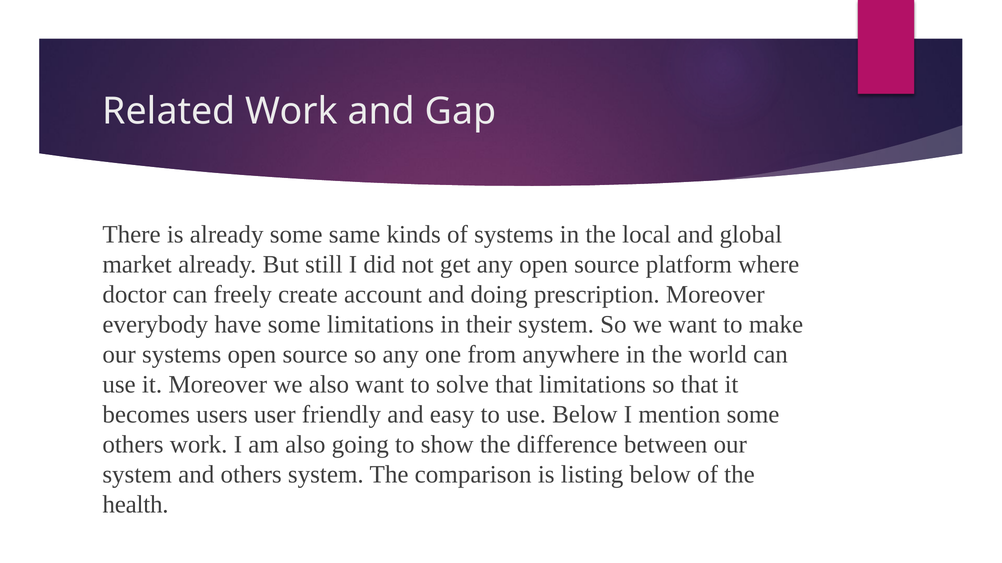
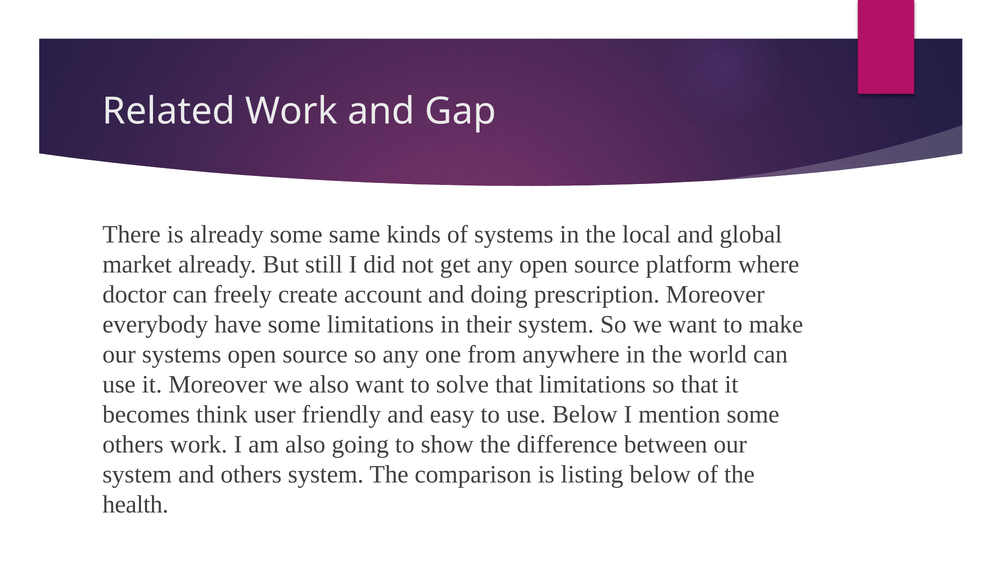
users: users -> think
